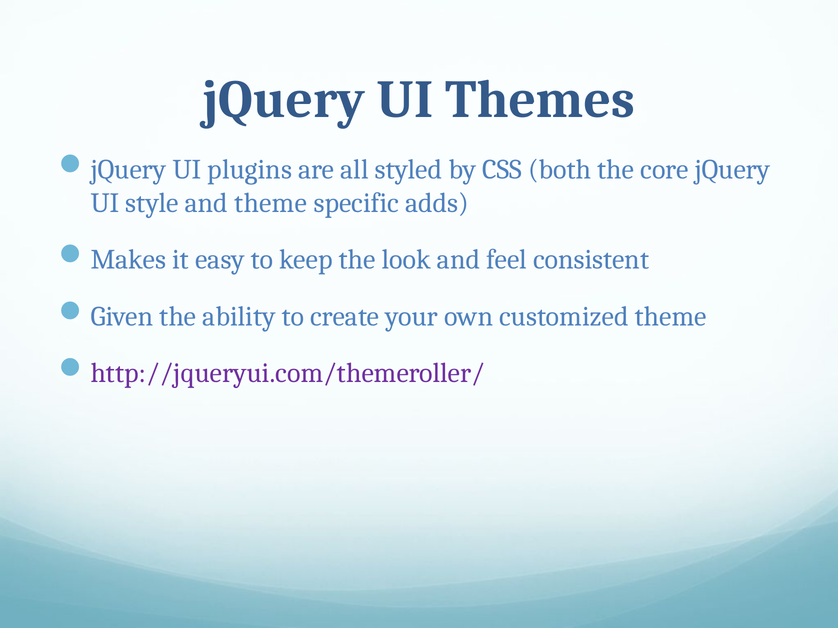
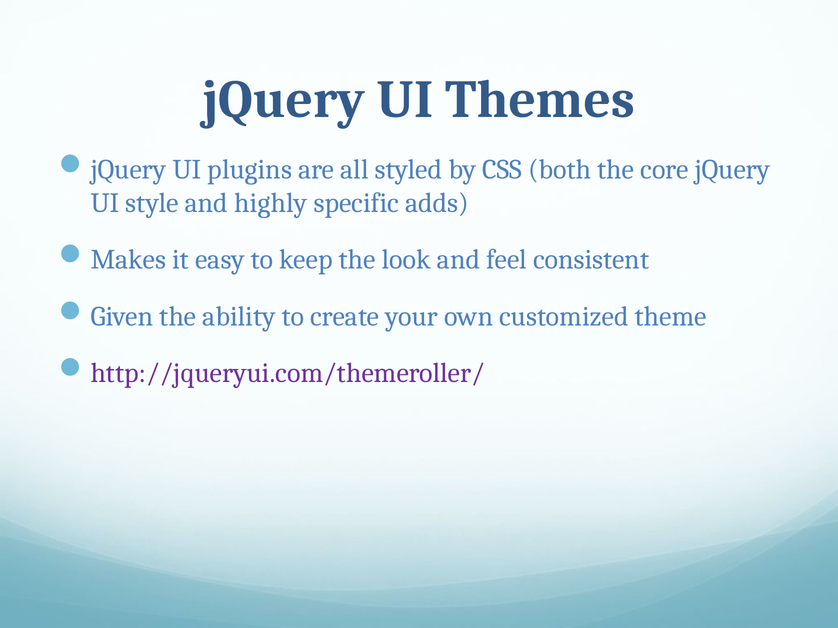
and theme: theme -> highly
